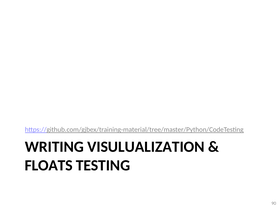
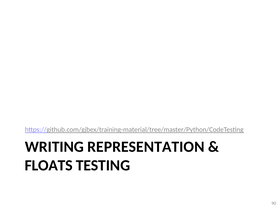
VISULUALIZATION: VISULUALIZATION -> REPRESENTATION
